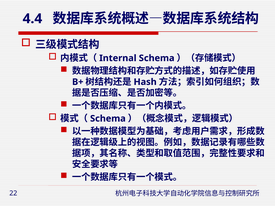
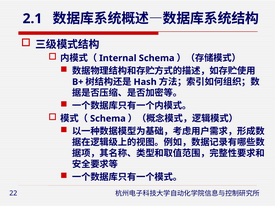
4.4: 4.4 -> 2.1
